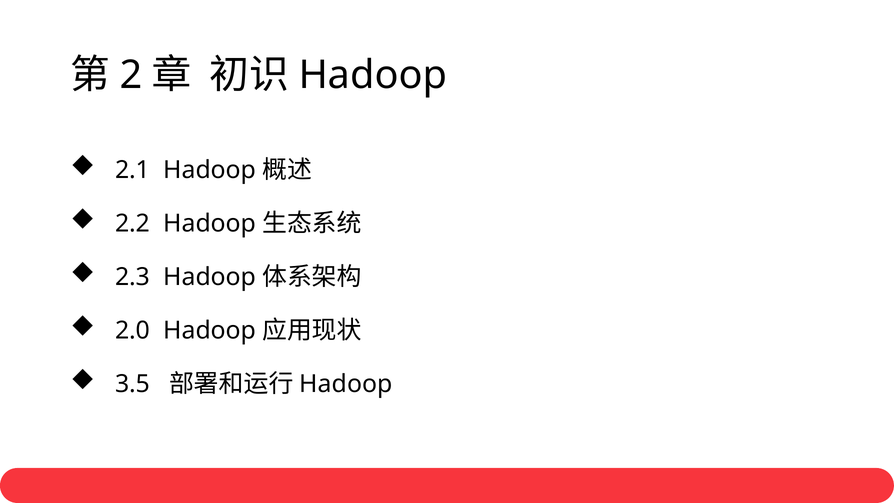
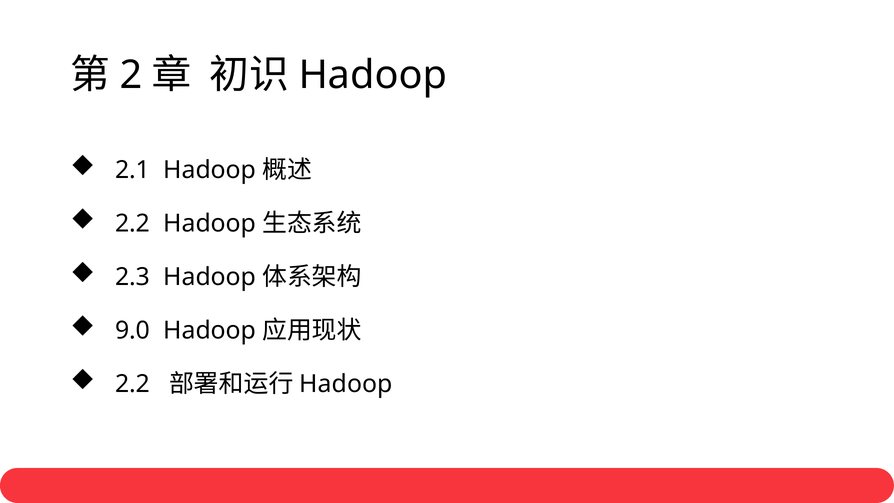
2.0: 2.0 -> 9.0
3.5 at (133, 384): 3.5 -> 2.2
